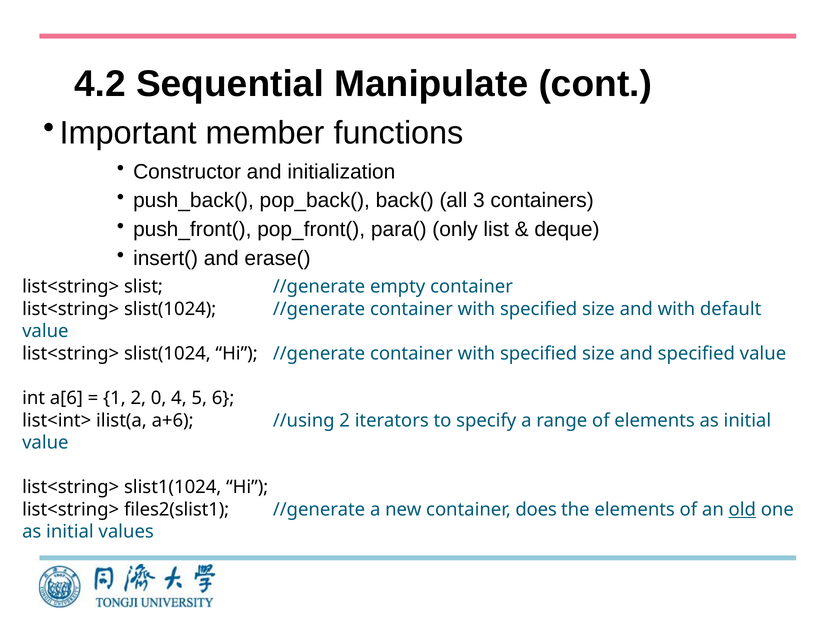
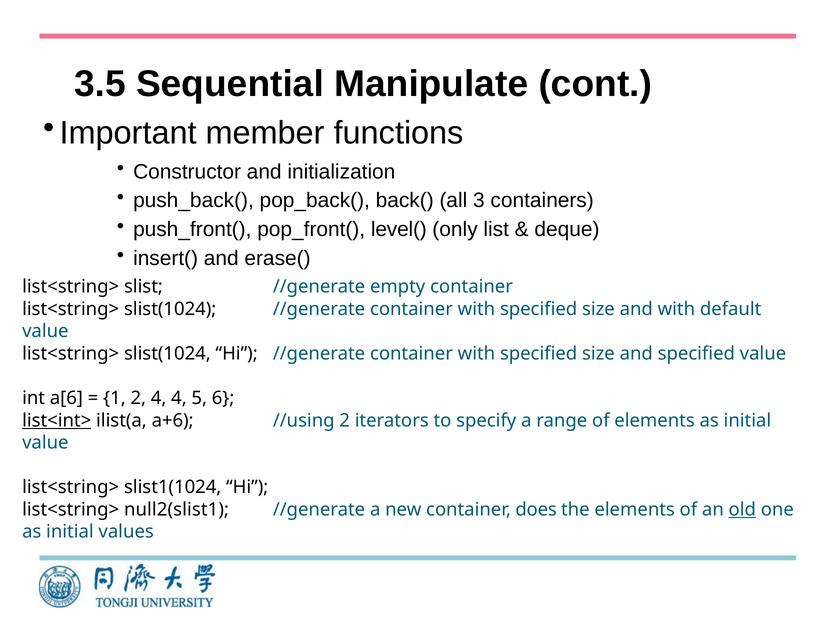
4.2: 4.2 -> 3.5
para(: para( -> level(
2 0: 0 -> 4
list<int> underline: none -> present
files2(slist1: files2(slist1 -> null2(slist1
